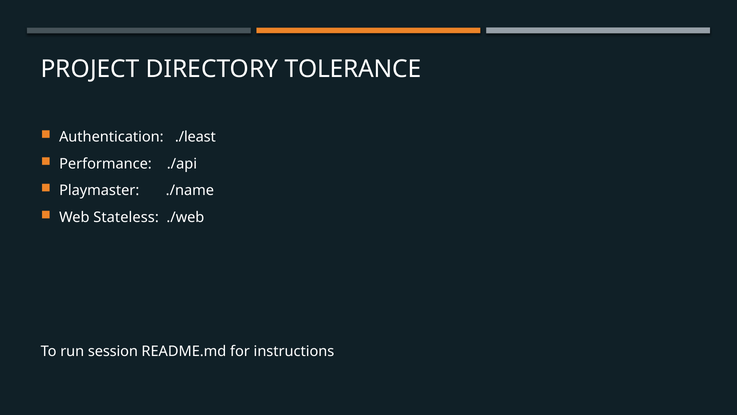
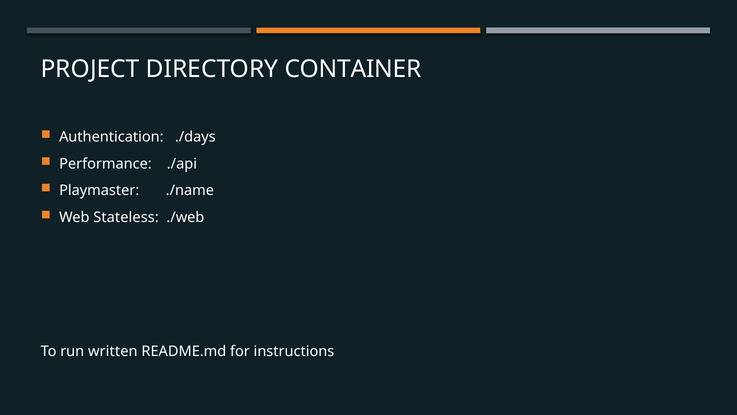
TOLERANCE: TOLERANCE -> CONTAINER
./least: ./least -> ./days
session: session -> written
